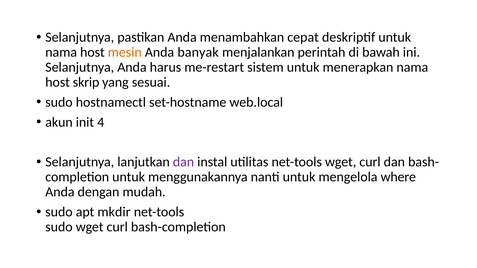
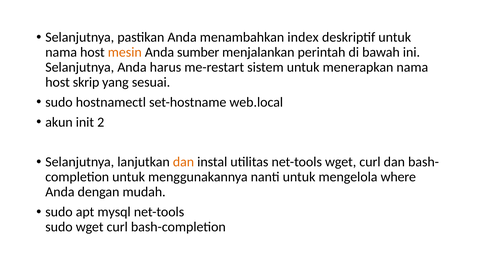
cepat: cepat -> index
banyak: banyak -> sumber
4: 4 -> 2
dan at (183, 162) colour: purple -> orange
mkdir: mkdir -> mysql
